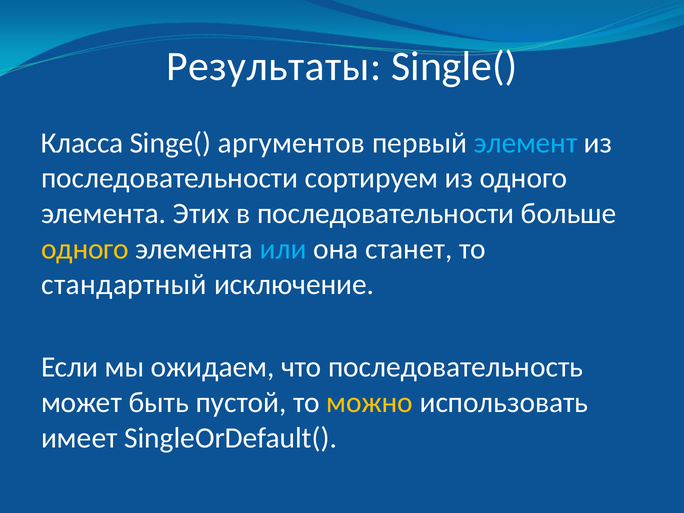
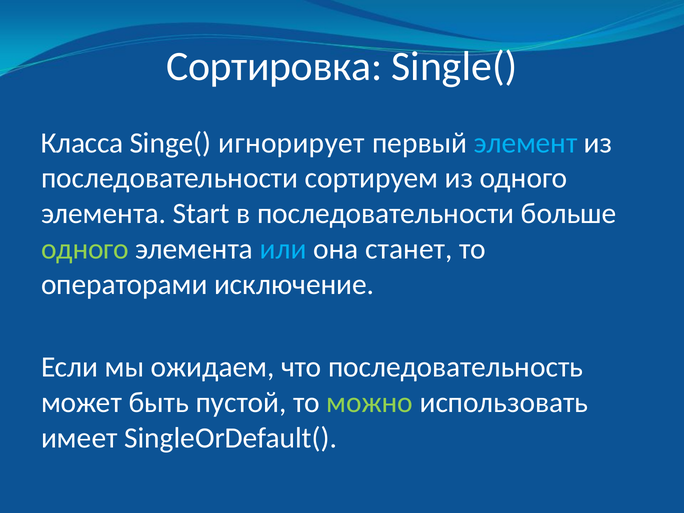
Результаты: Результаты -> Сортировка
аргументов: аргументов -> игнорирует
Этих: Этих -> Start
одного at (85, 249) colour: yellow -> light green
стандартный: стандартный -> операторами
можно colour: yellow -> light green
